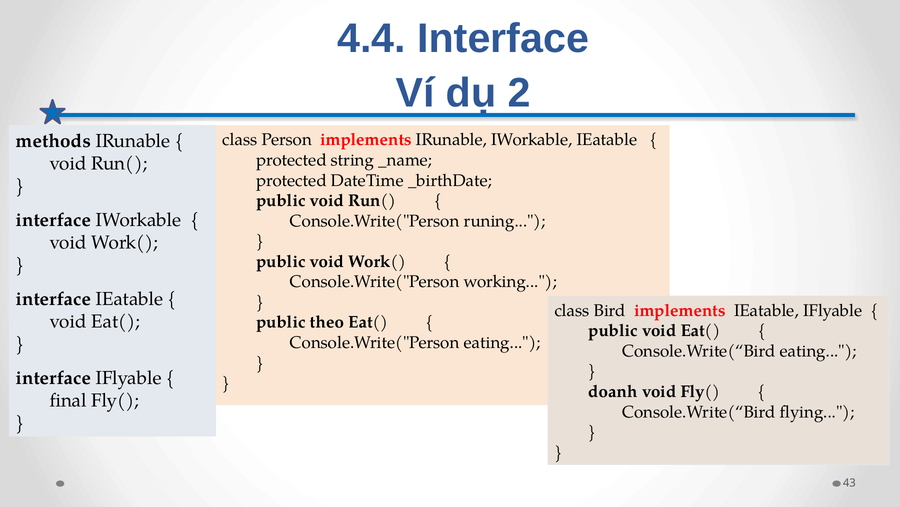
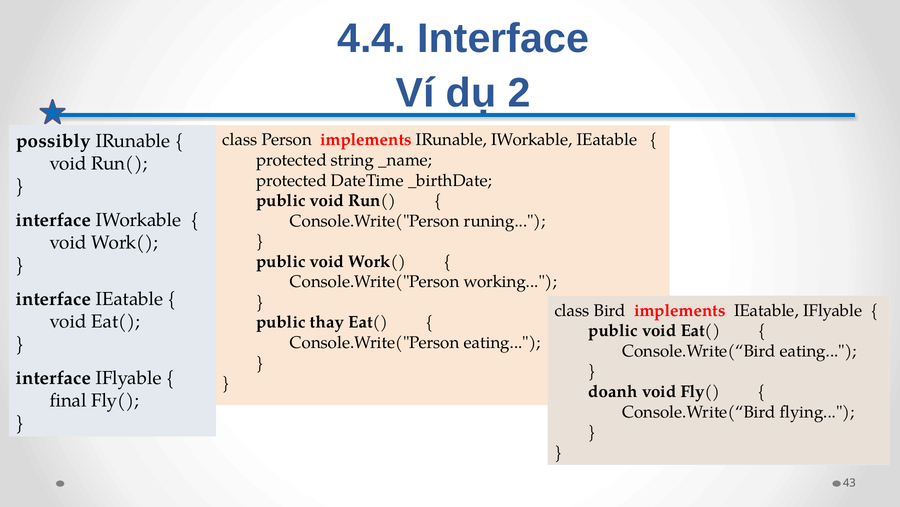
methods: methods -> possibly
theo: theo -> thay
